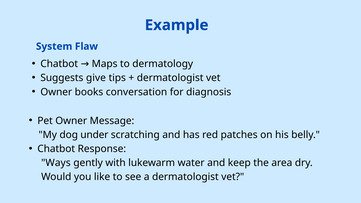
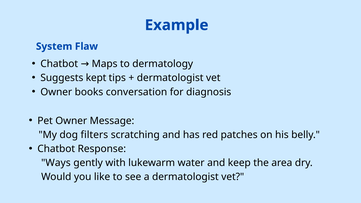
give: give -> kept
under: under -> filters
